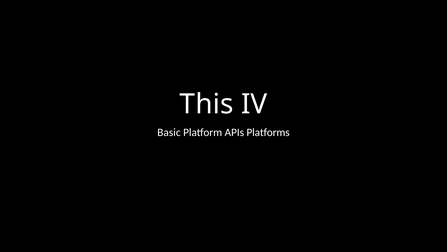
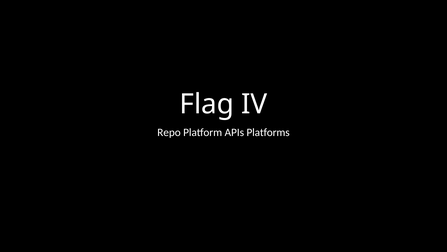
This: This -> Flag
Basic: Basic -> Repo
